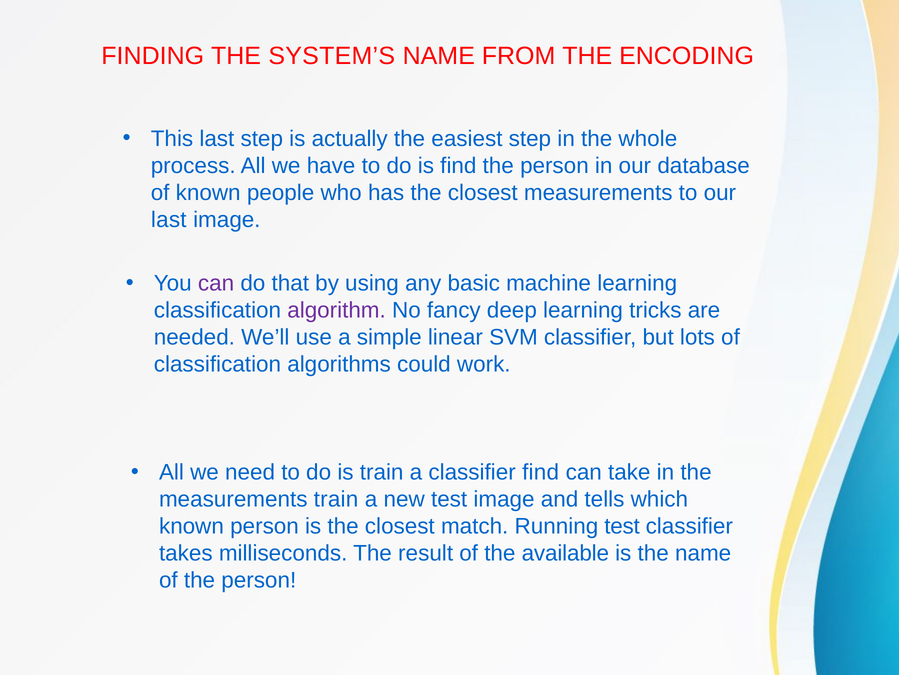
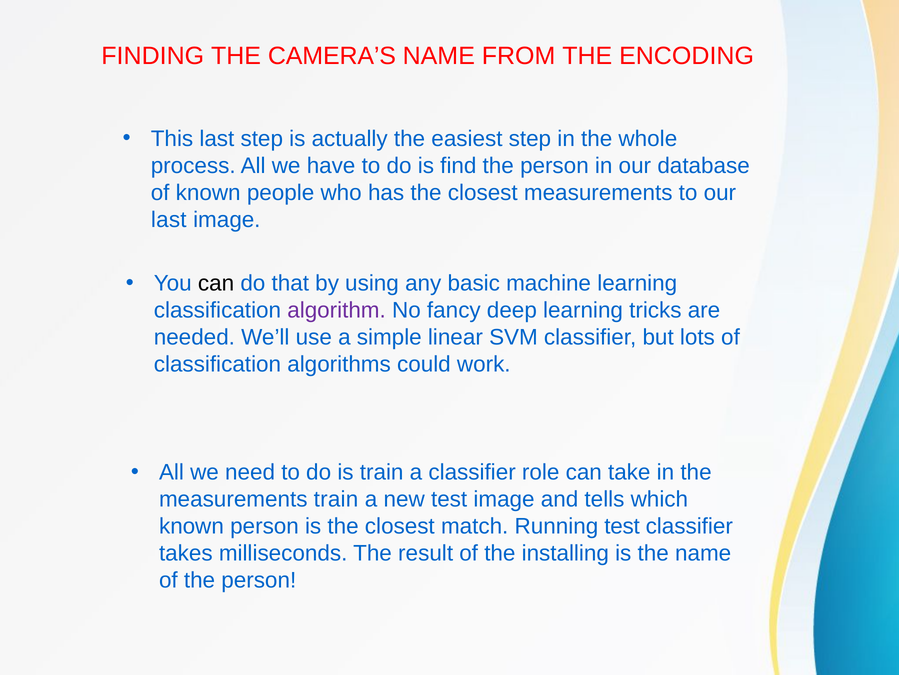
SYSTEM’S: SYSTEM’S -> CAMERA’S
can at (216, 283) colour: purple -> black
classifier find: find -> role
available: available -> installing
